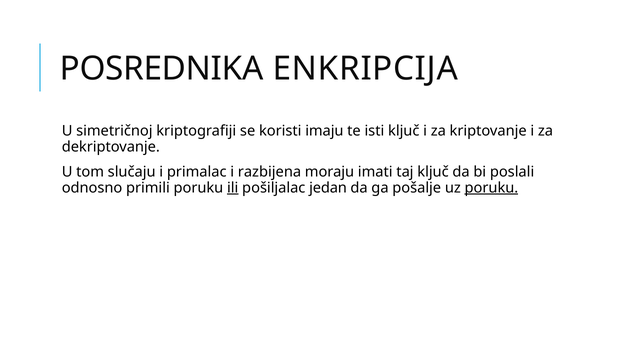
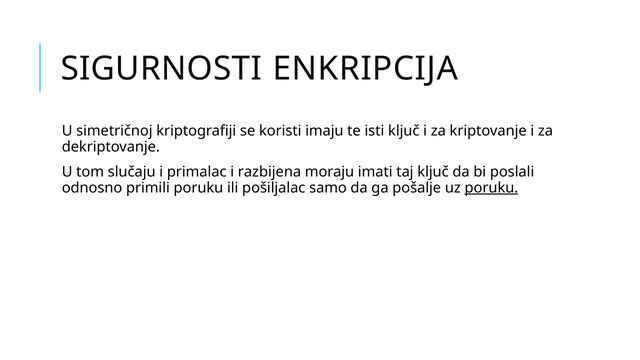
POSREDNIKA: POSREDNIKA -> SIGURNOSTI
ili underline: present -> none
jedan: jedan -> samo
